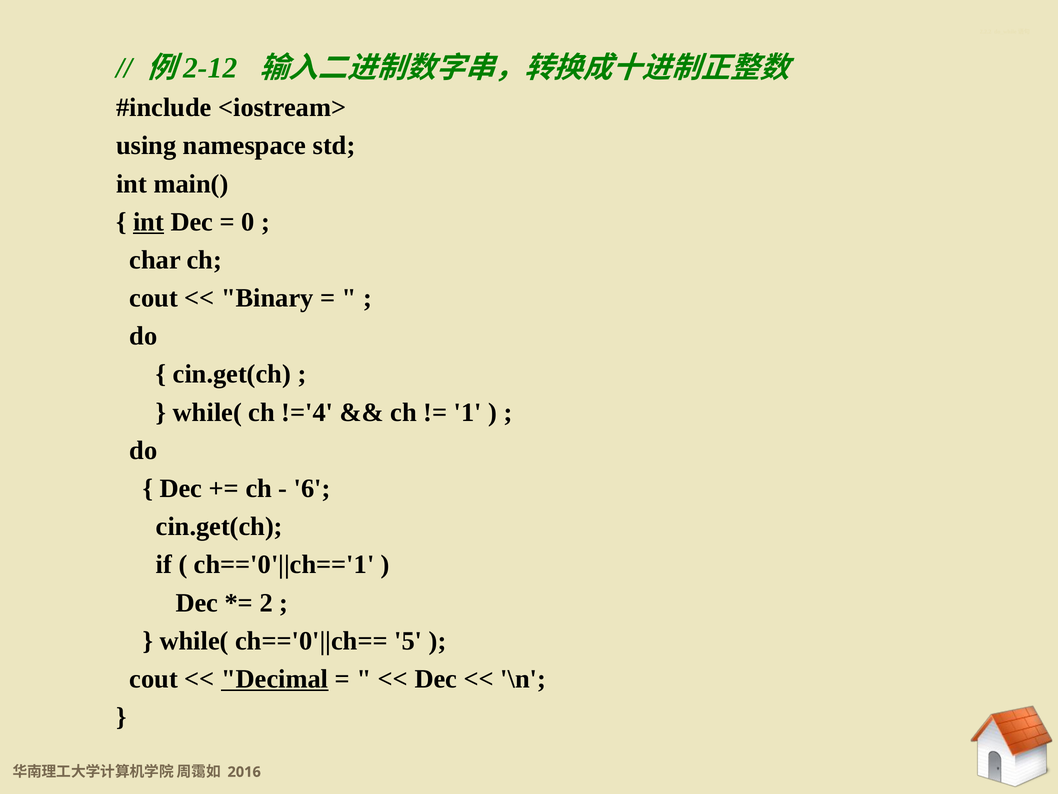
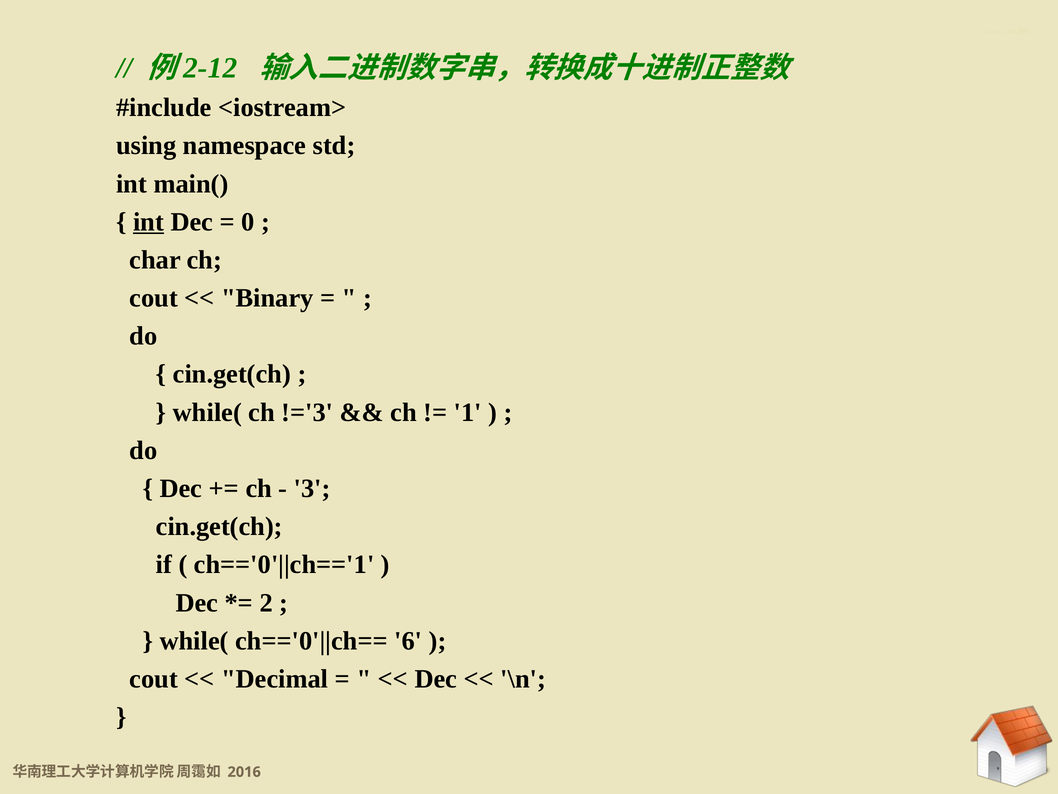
!='4: !='4 -> !='3
6: 6 -> 3
5: 5 -> 6
Decimal underline: present -> none
